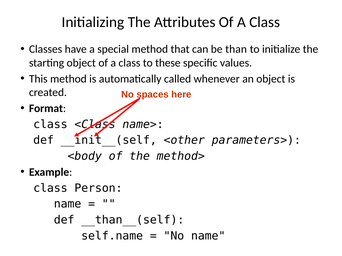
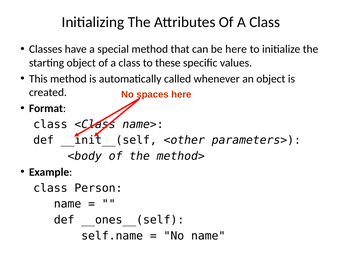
be than: than -> here
__than__(self: __than__(self -> __ones__(self
